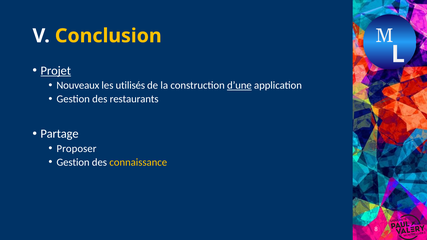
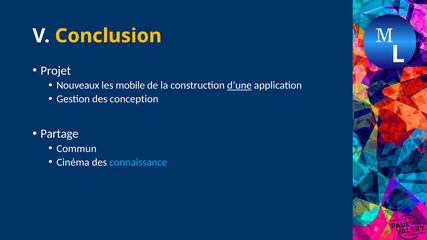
Projet underline: present -> none
utilisés: utilisés -> mobile
restaurants: restaurants -> conception
Proposer: Proposer -> Commun
Gestion at (73, 162): Gestion -> Cinéma
connaissance colour: yellow -> light blue
